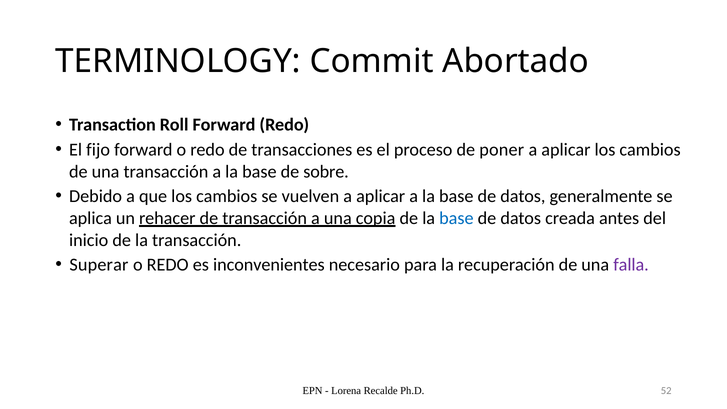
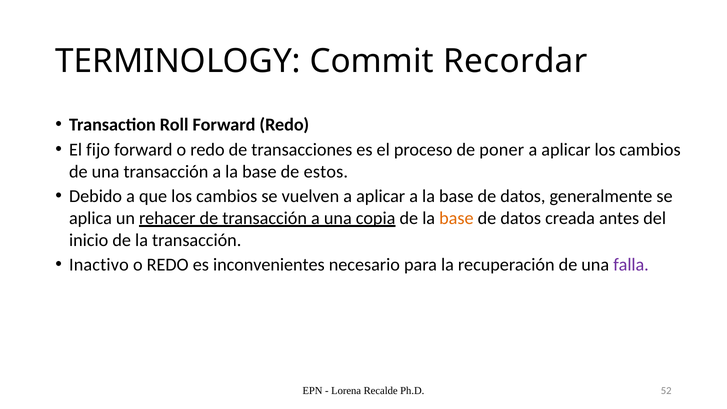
Abortado: Abortado -> Recordar
sobre: sobre -> estos
base at (456, 218) colour: blue -> orange
Superar: Superar -> Inactivo
